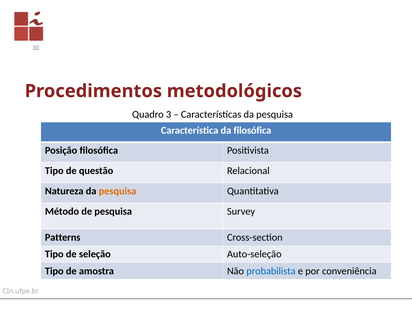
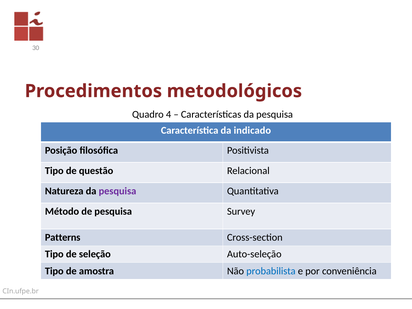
3: 3 -> 4
da filosófica: filosófica -> indicado
pesquisa at (117, 191) colour: orange -> purple
